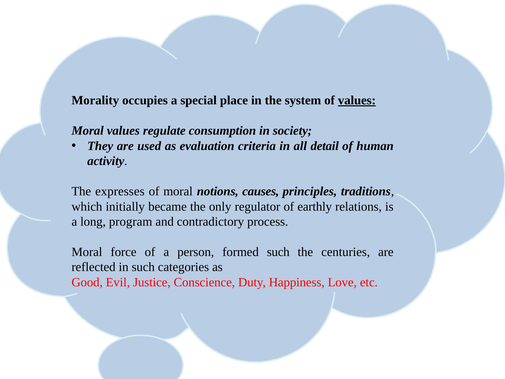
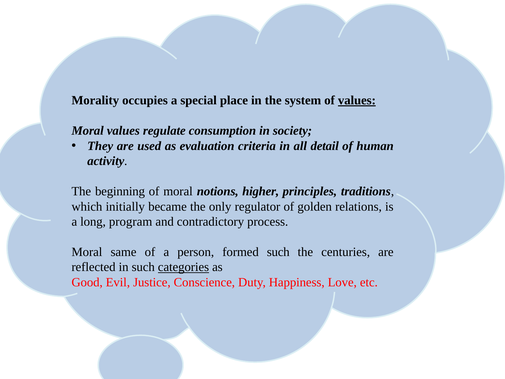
expresses: expresses -> beginning
causes: causes -> higher
earthly: earthly -> golden
force: force -> same
categories underline: none -> present
